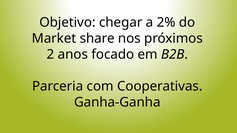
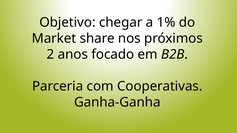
2%: 2% -> 1%
